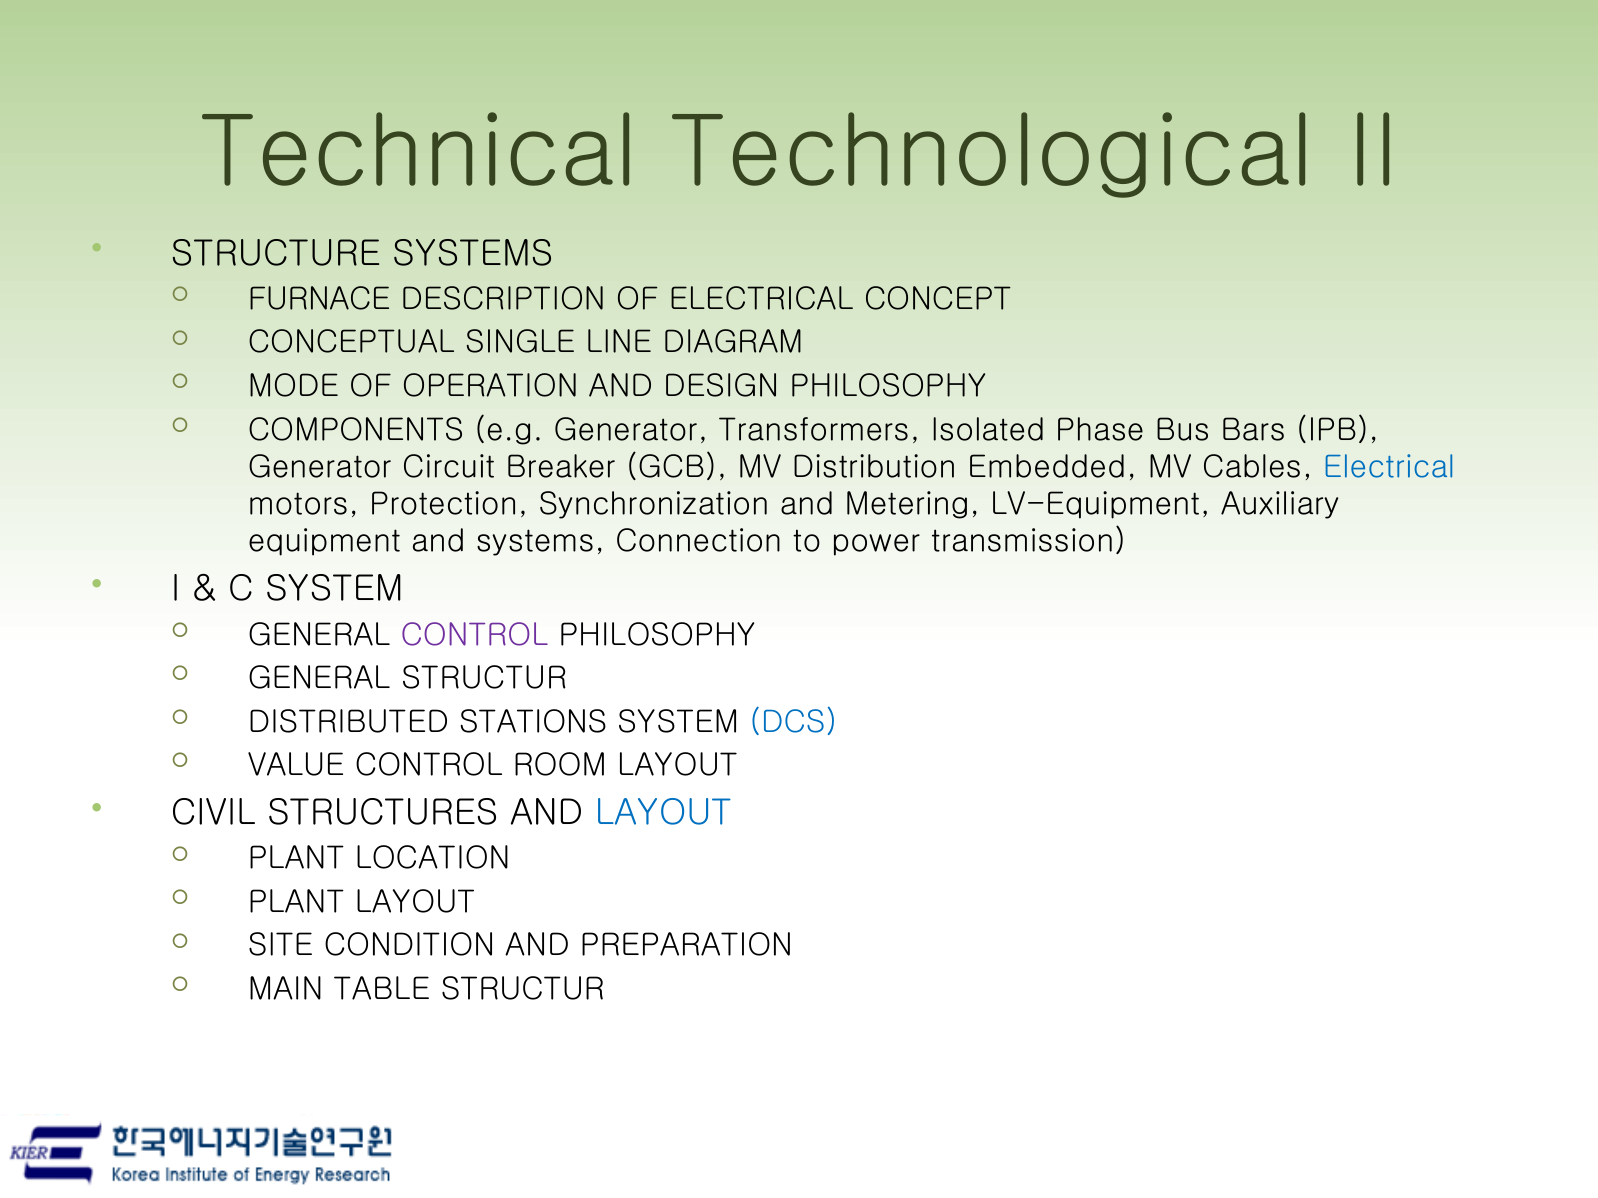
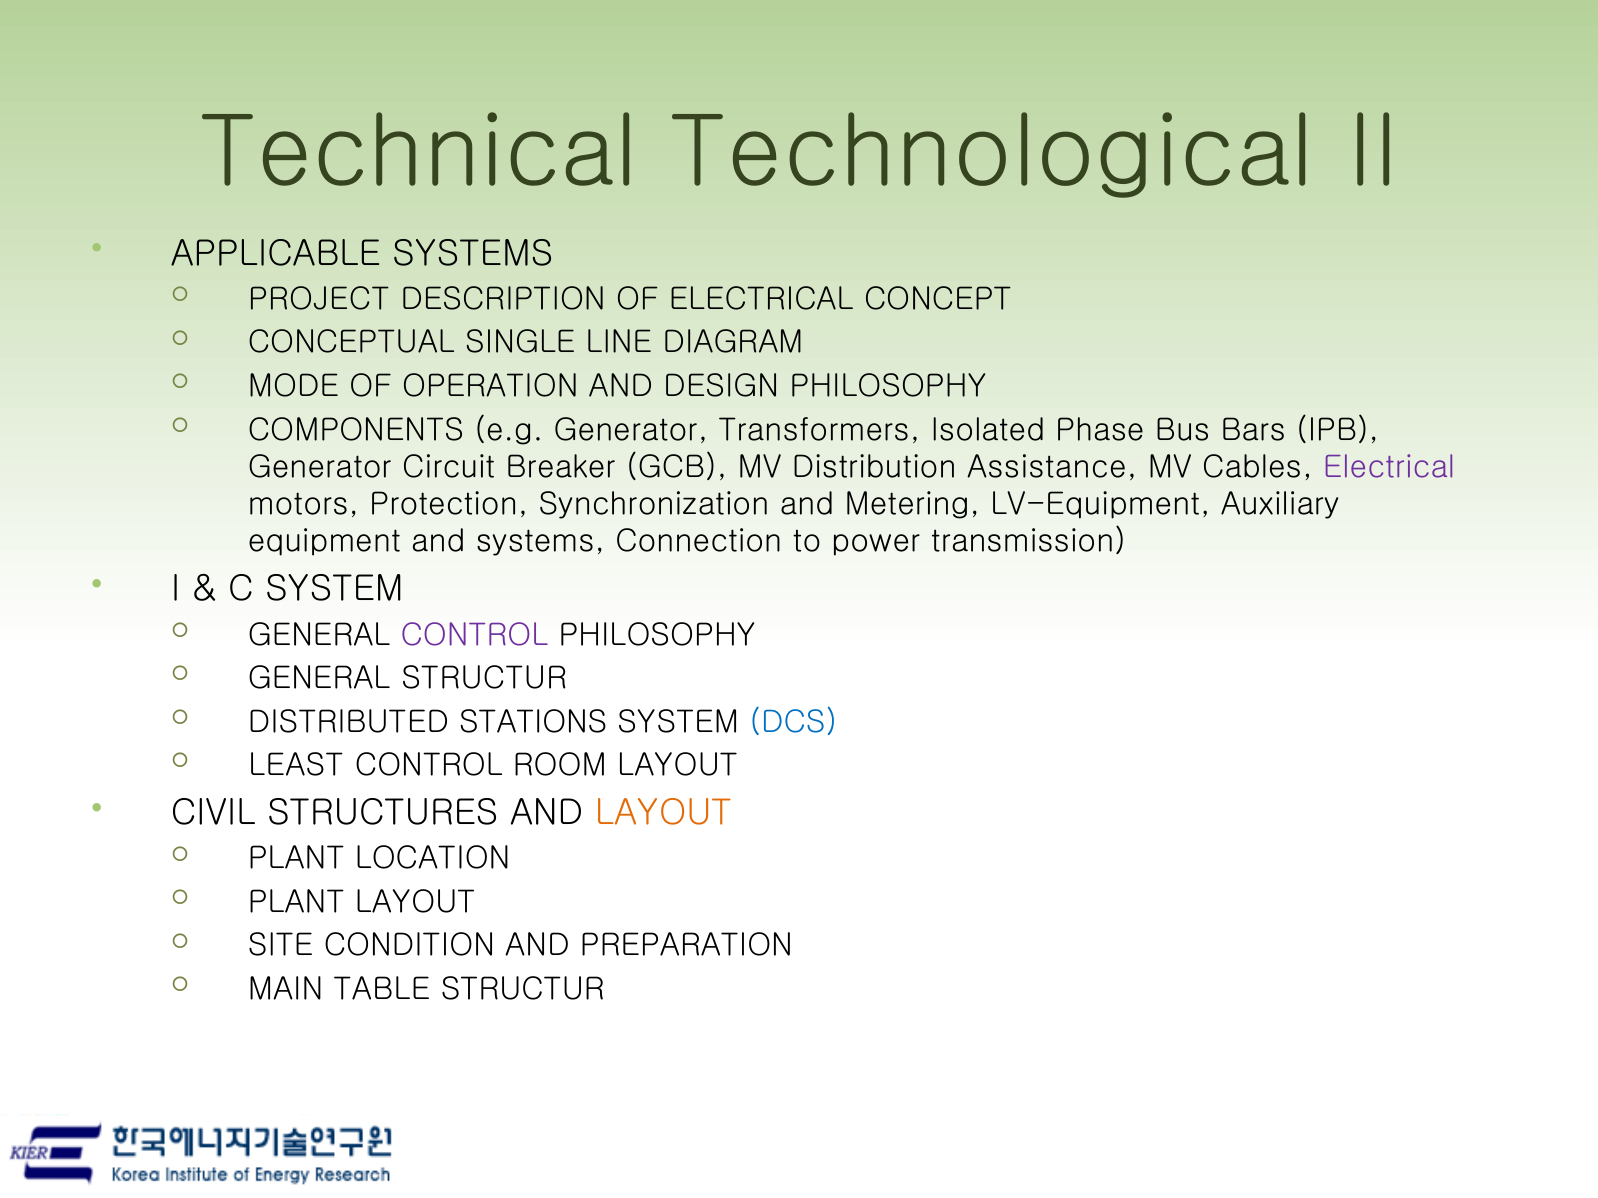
STRUCTURE: STRUCTURE -> APPLICABLE
FURNACE: FURNACE -> PROJECT
Embedded: Embedded -> Assistance
Electrical at (1389, 467) colour: blue -> purple
VALUE: VALUE -> LEAST
LAYOUT at (663, 813) colour: blue -> orange
